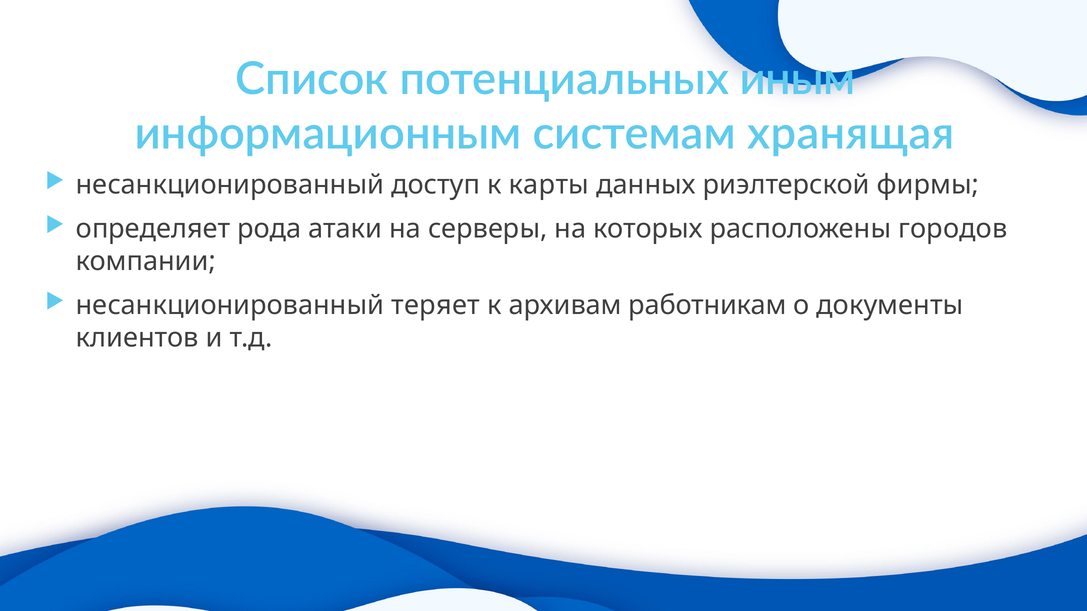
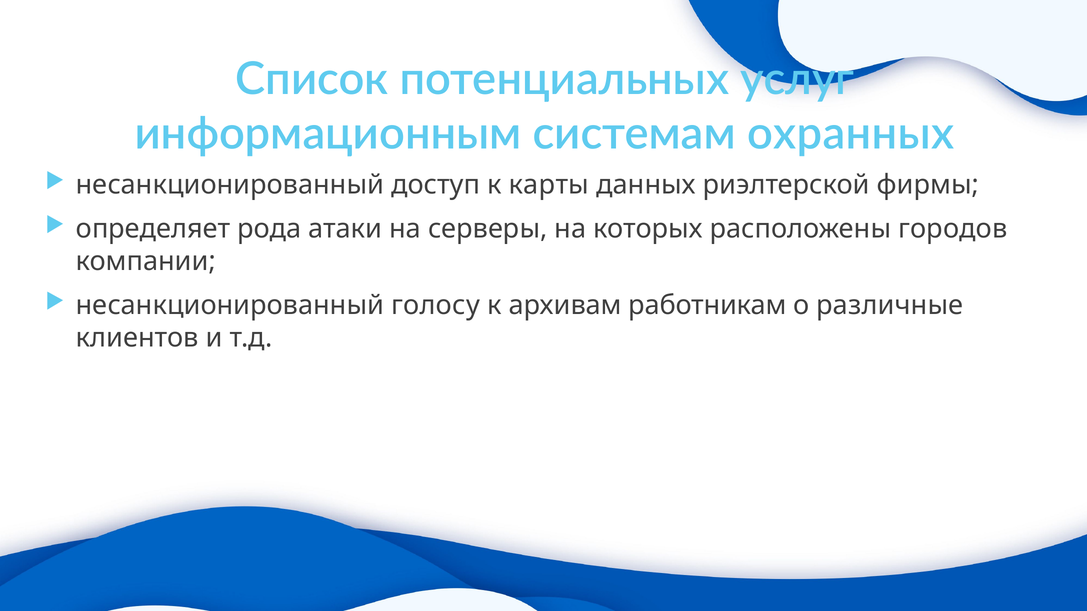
иным: иным -> услуг
хранящая: хранящая -> охранных
теряет: теряет -> голосу
документы: документы -> различные
